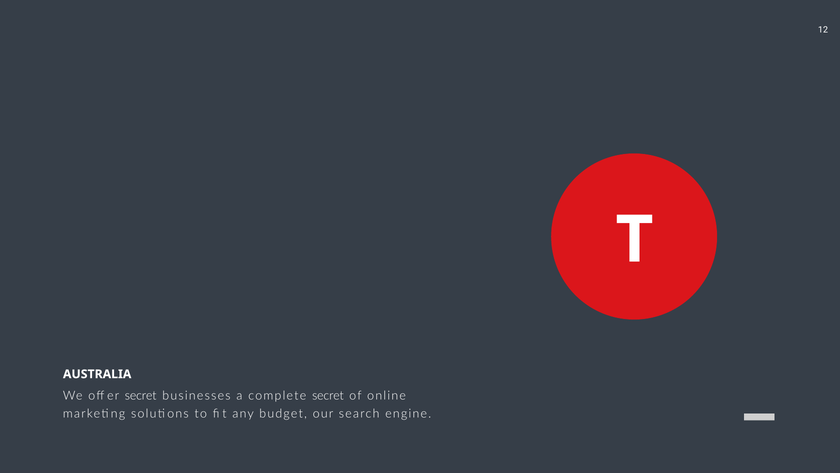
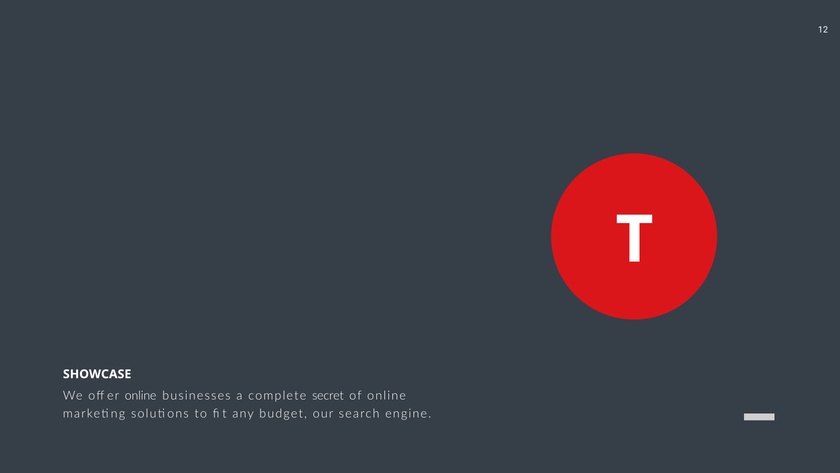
AUSTRALIA: AUSTRALIA -> SHOWCASE
offer secret: secret -> online
